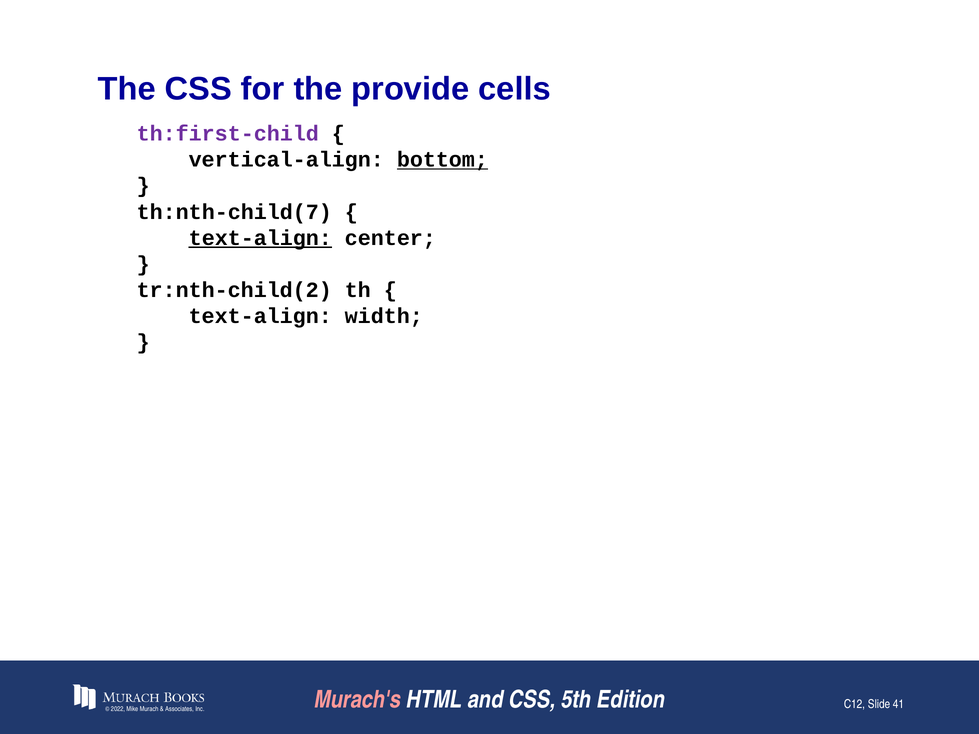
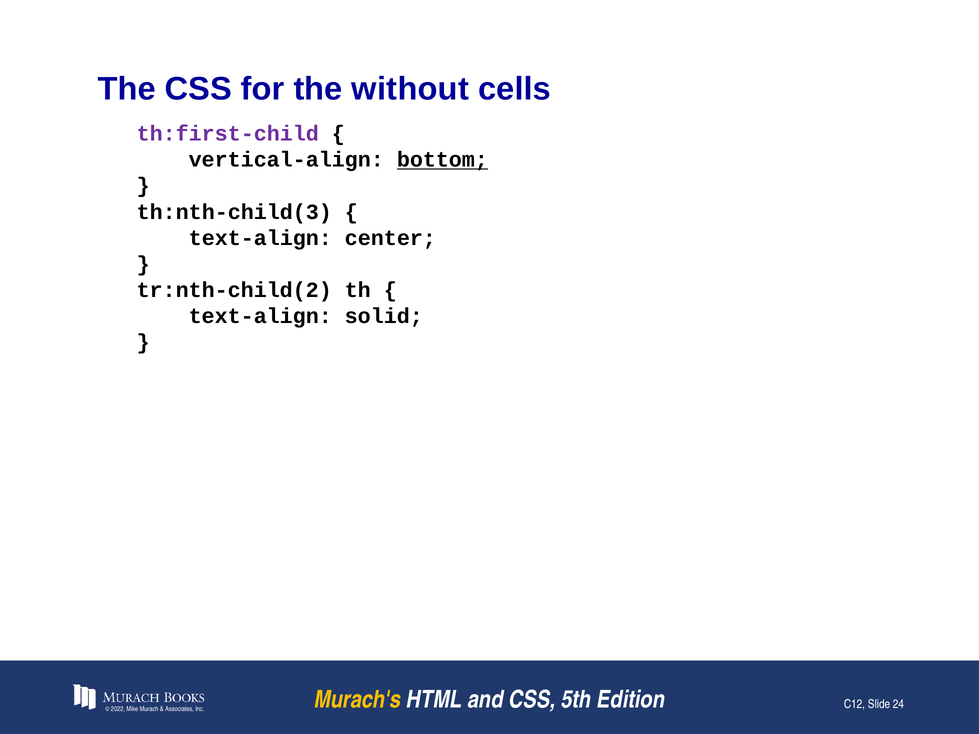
provide: provide -> without
th:nth-child(7: th:nth-child(7 -> th:nth-child(3
text-align at (260, 238) underline: present -> none
width: width -> solid
Murach's colour: pink -> yellow
41: 41 -> 24
